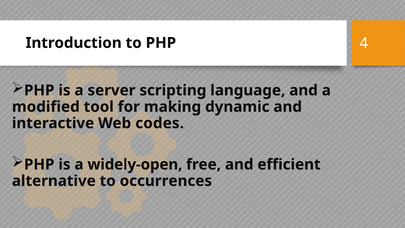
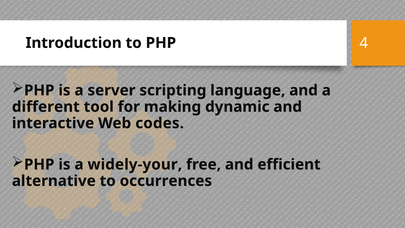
modified: modified -> different
widely-open: widely-open -> widely-your
